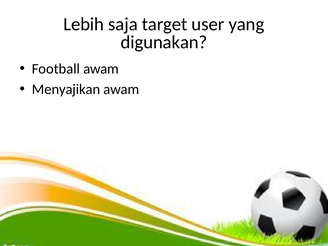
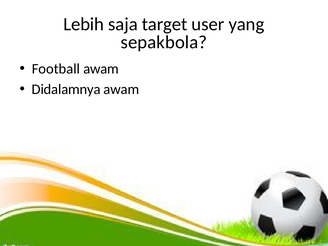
digunakan: digunakan -> sepakbola
Menyajikan: Menyajikan -> Didalamnya
